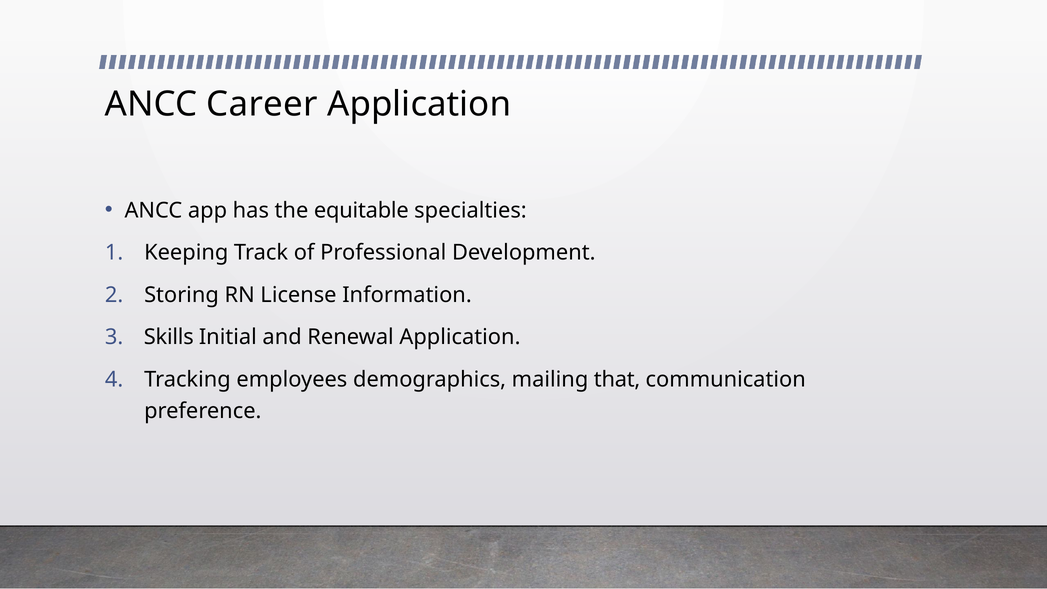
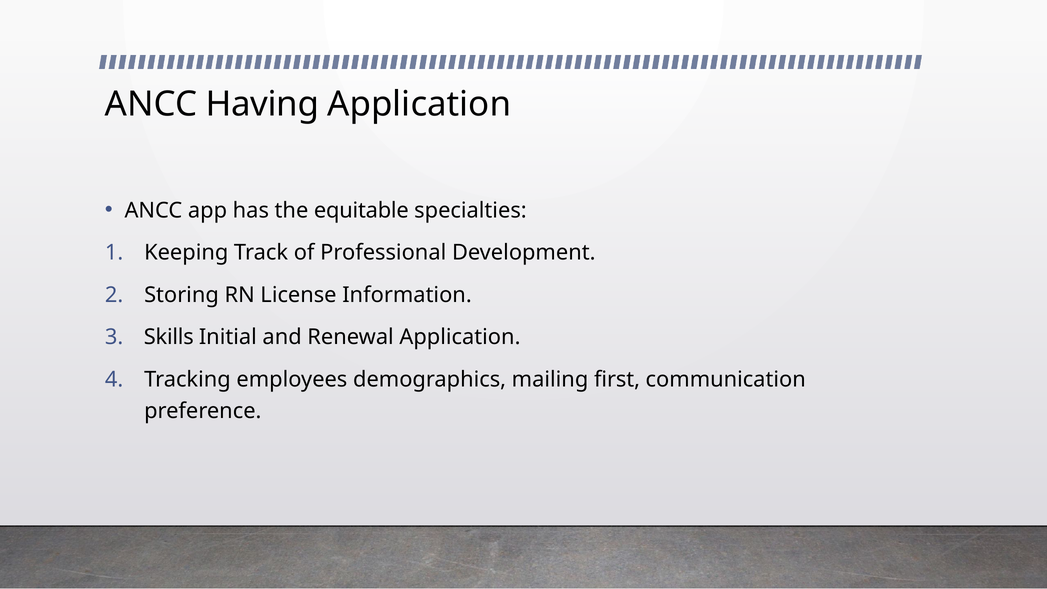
Career: Career -> Having
that: that -> first
